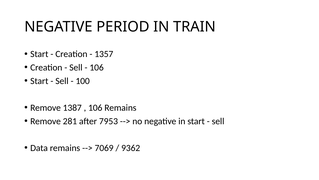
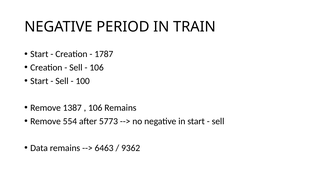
1357: 1357 -> 1787
281: 281 -> 554
7953: 7953 -> 5773
7069: 7069 -> 6463
